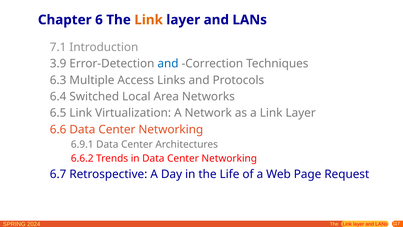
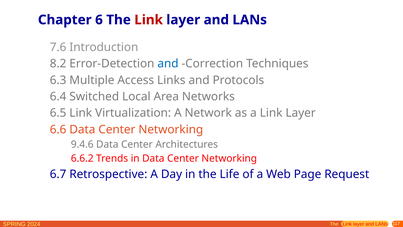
Link at (149, 20) colour: orange -> red
7.1: 7.1 -> 7.6
3.9: 3.9 -> 8.2
6.9.1: 6.9.1 -> 9.4.6
